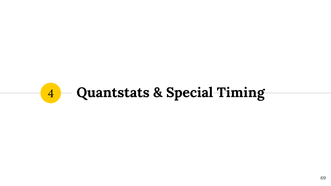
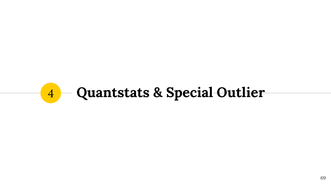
Timing: Timing -> Outlier
